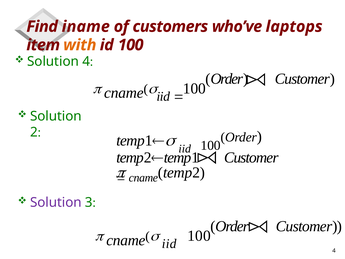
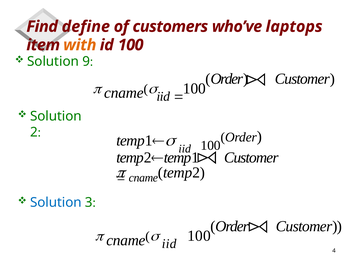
iname: iname -> define
Solution 4: 4 -> 9
Solution at (56, 202) colour: purple -> blue
